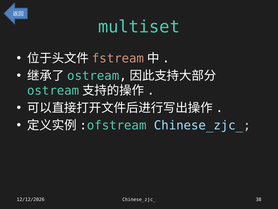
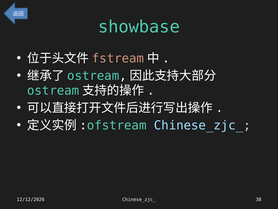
multiset: multiset -> showbase
